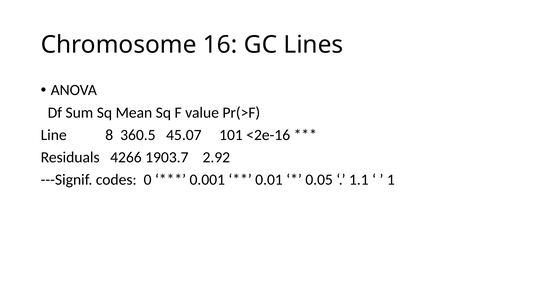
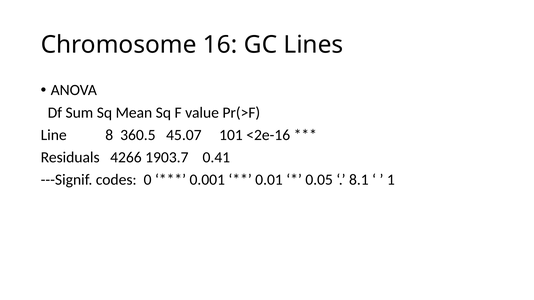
2.92: 2.92 -> 0.41
1.1: 1.1 -> 8.1
